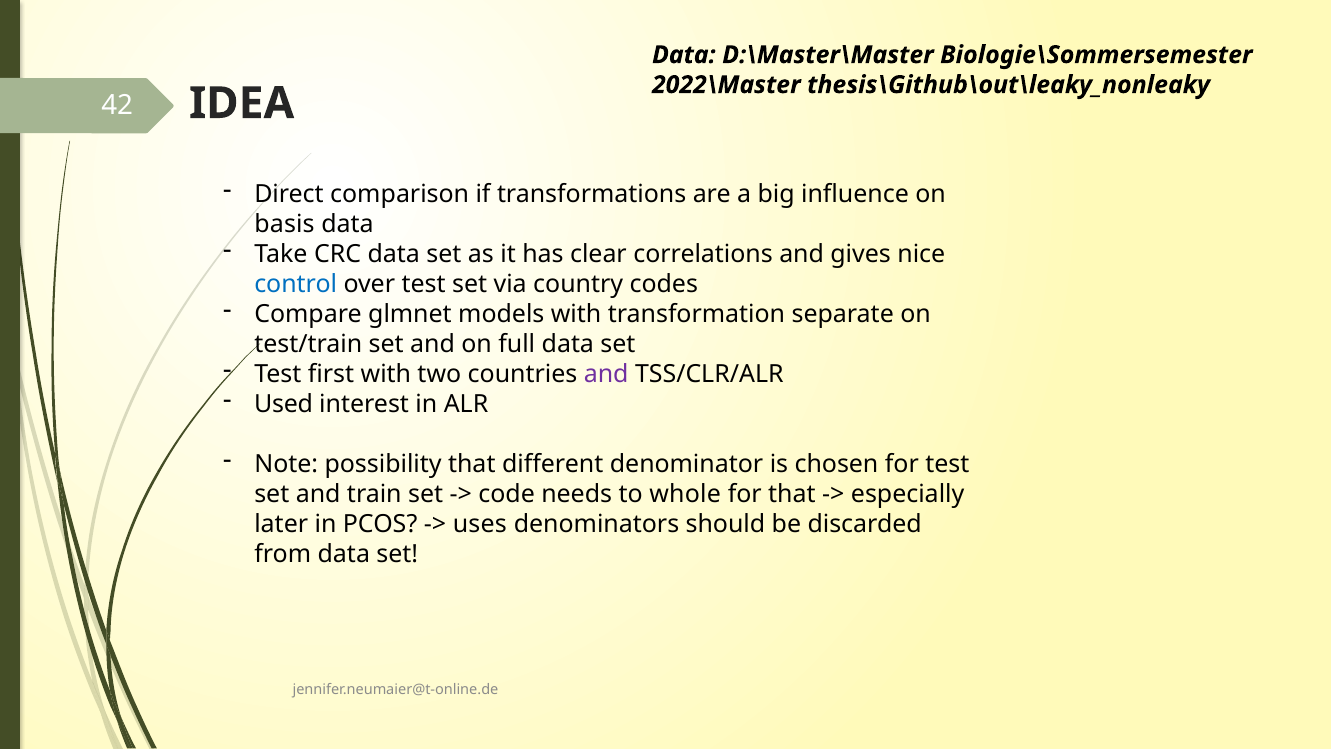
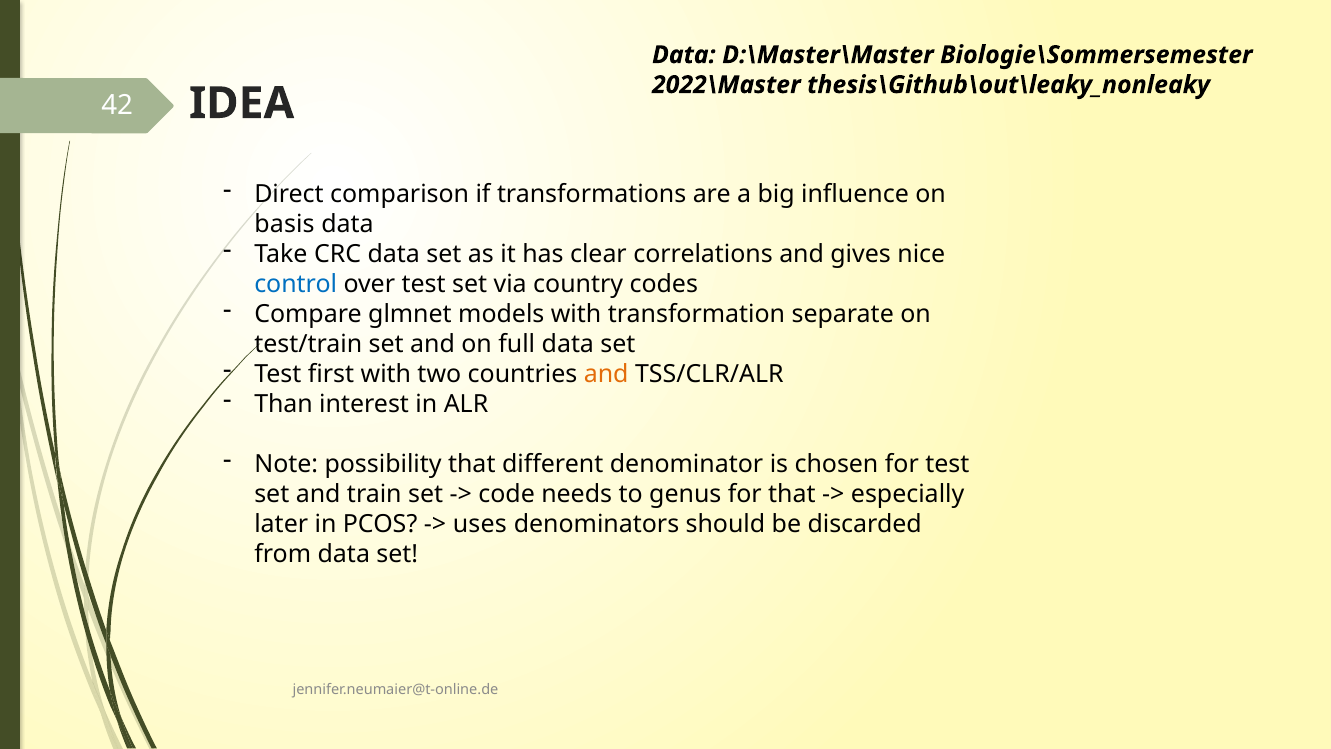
and at (606, 374) colour: purple -> orange
Used: Used -> Than
whole: whole -> genus
